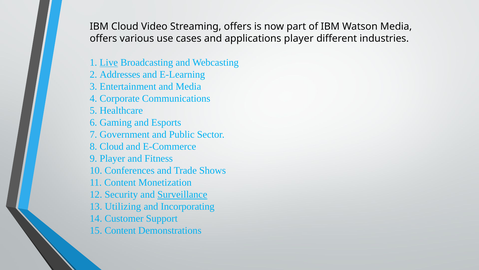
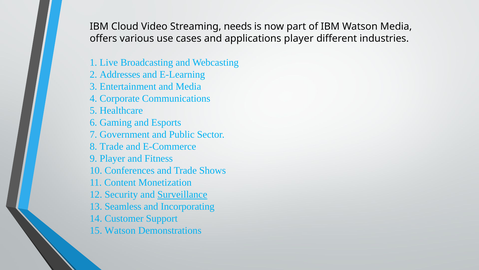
Streaming offers: offers -> needs
Live underline: present -> none
8 Cloud: Cloud -> Trade
Utilizing: Utilizing -> Seamless
15 Content: Content -> Watson
